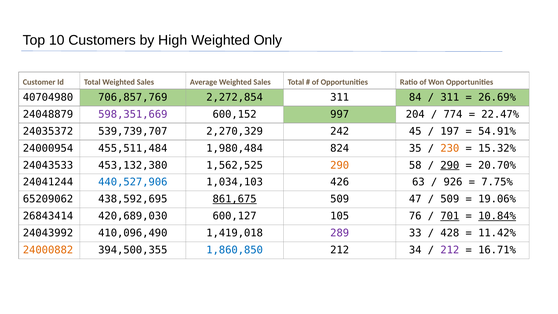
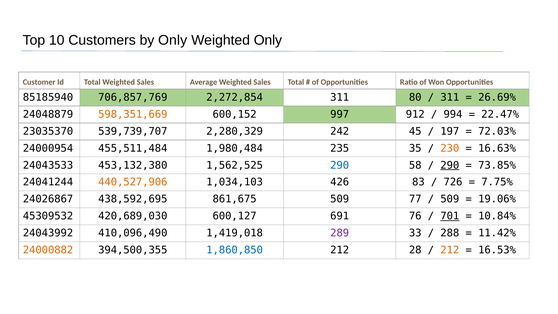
by High: High -> Only
40704980: 40704980 -> 85185940
84: 84 -> 80
598,351,669 colour: purple -> orange
204: 204 -> 912
774: 774 -> 994
24035372: 24035372 -> 23035370
2,270,329: 2,270,329 -> 2,280,329
54.91%: 54.91% -> 72.03%
824: 824 -> 235
15.32%: 15.32% -> 16.63%
290 at (340, 165) colour: orange -> blue
20.70%: 20.70% -> 73.85%
440,527,906 colour: blue -> orange
63: 63 -> 83
926: 926 -> 726
65209062: 65209062 -> 24026867
861,675 underline: present -> none
47: 47 -> 77
26843414: 26843414 -> 45309532
105: 105 -> 691
10.84% underline: present -> none
428: 428 -> 288
34: 34 -> 28
212 at (450, 250) colour: purple -> orange
16.71%: 16.71% -> 16.53%
